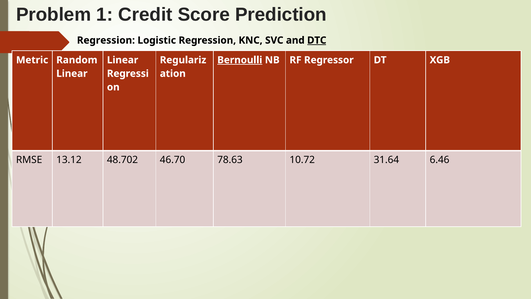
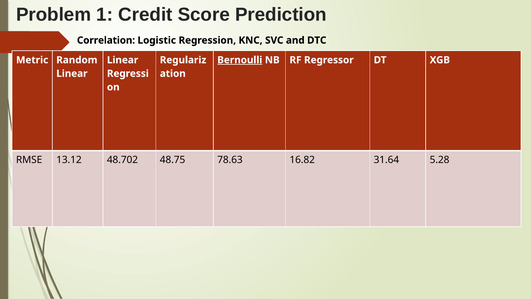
Regression at (106, 40): Regression -> Correlation
DTC underline: present -> none
46.70: 46.70 -> 48.75
10.72: 10.72 -> 16.82
6.46: 6.46 -> 5.28
